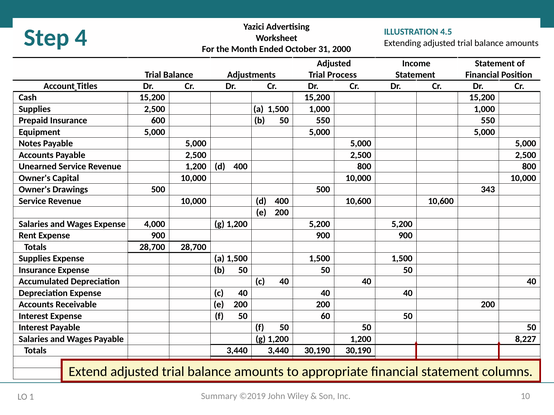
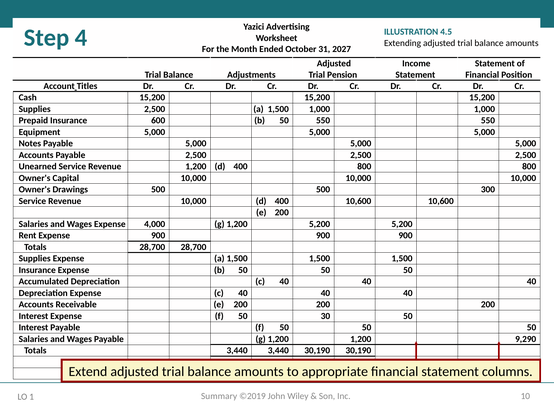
2000: 2000 -> 2027
Process: Process -> Pension
343: 343 -> 300
60: 60 -> 30
8,227: 8,227 -> 9,290
